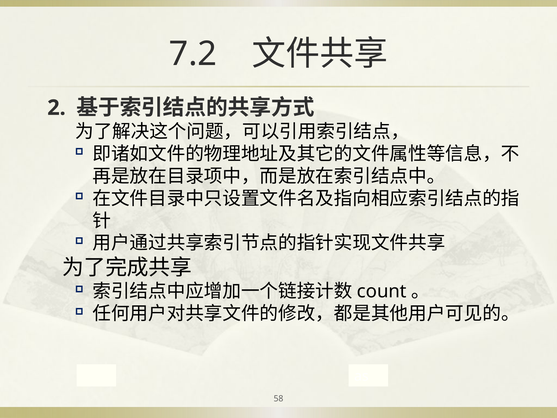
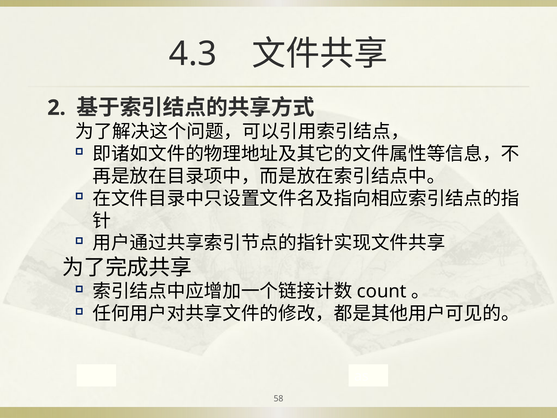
7.2: 7.2 -> 4.3
